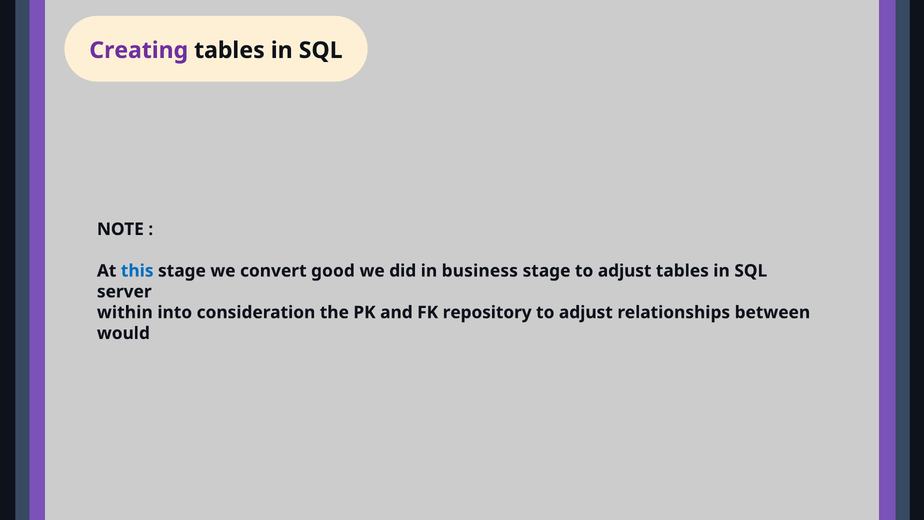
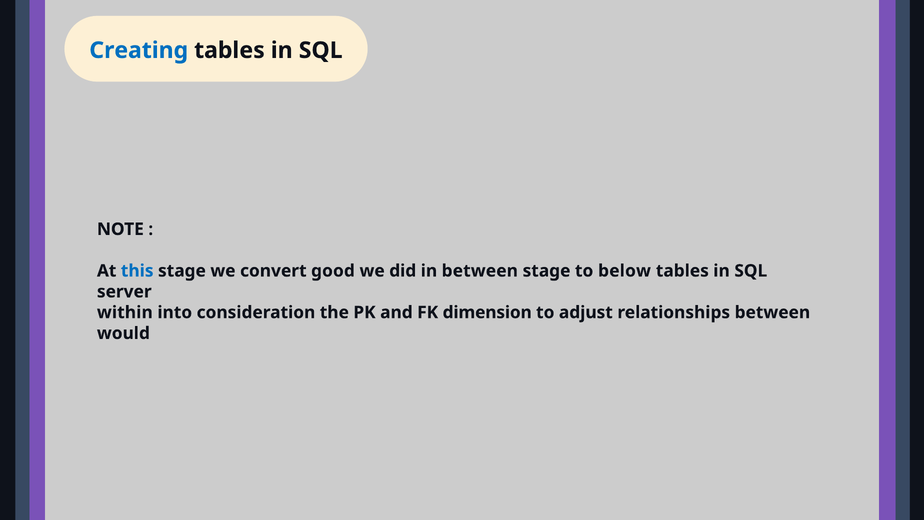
Creating colour: purple -> blue
in business: business -> between
stage to adjust: adjust -> below
repository: repository -> dimension
